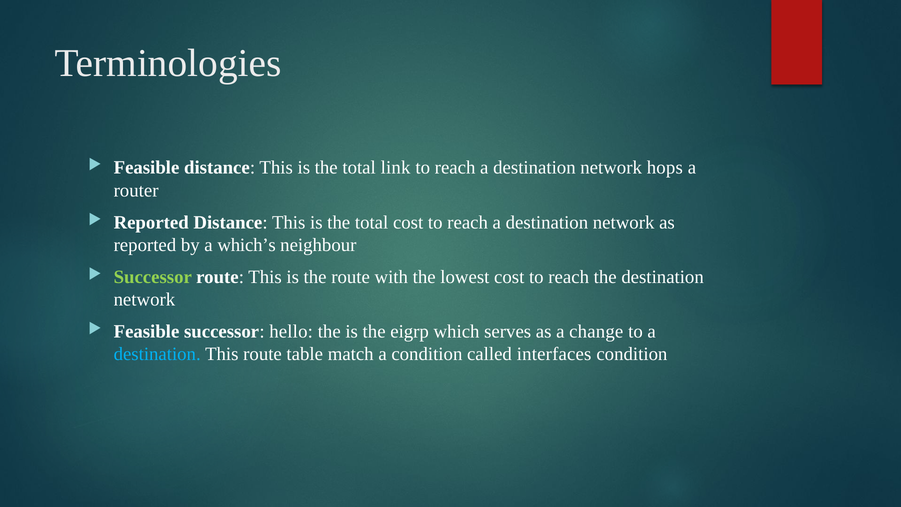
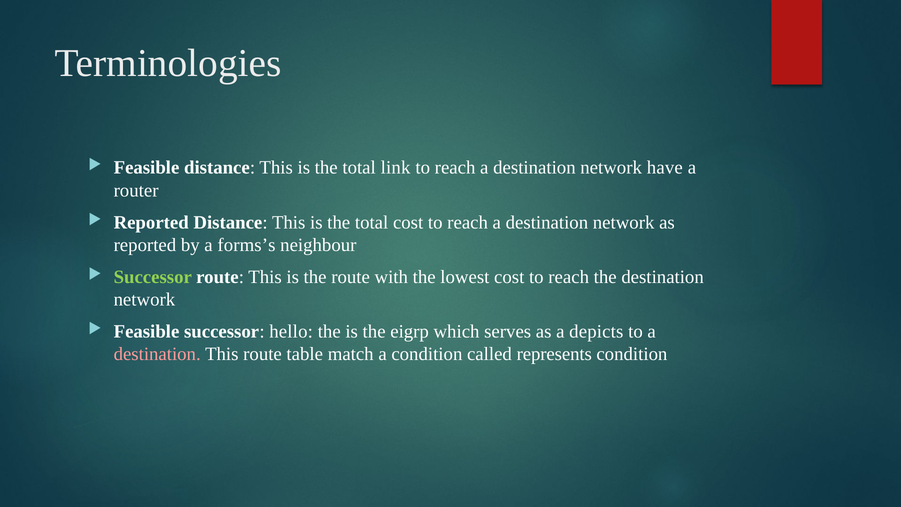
hops: hops -> have
which’s: which’s -> forms’s
change: change -> depicts
destination at (157, 354) colour: light blue -> pink
interfaces: interfaces -> represents
